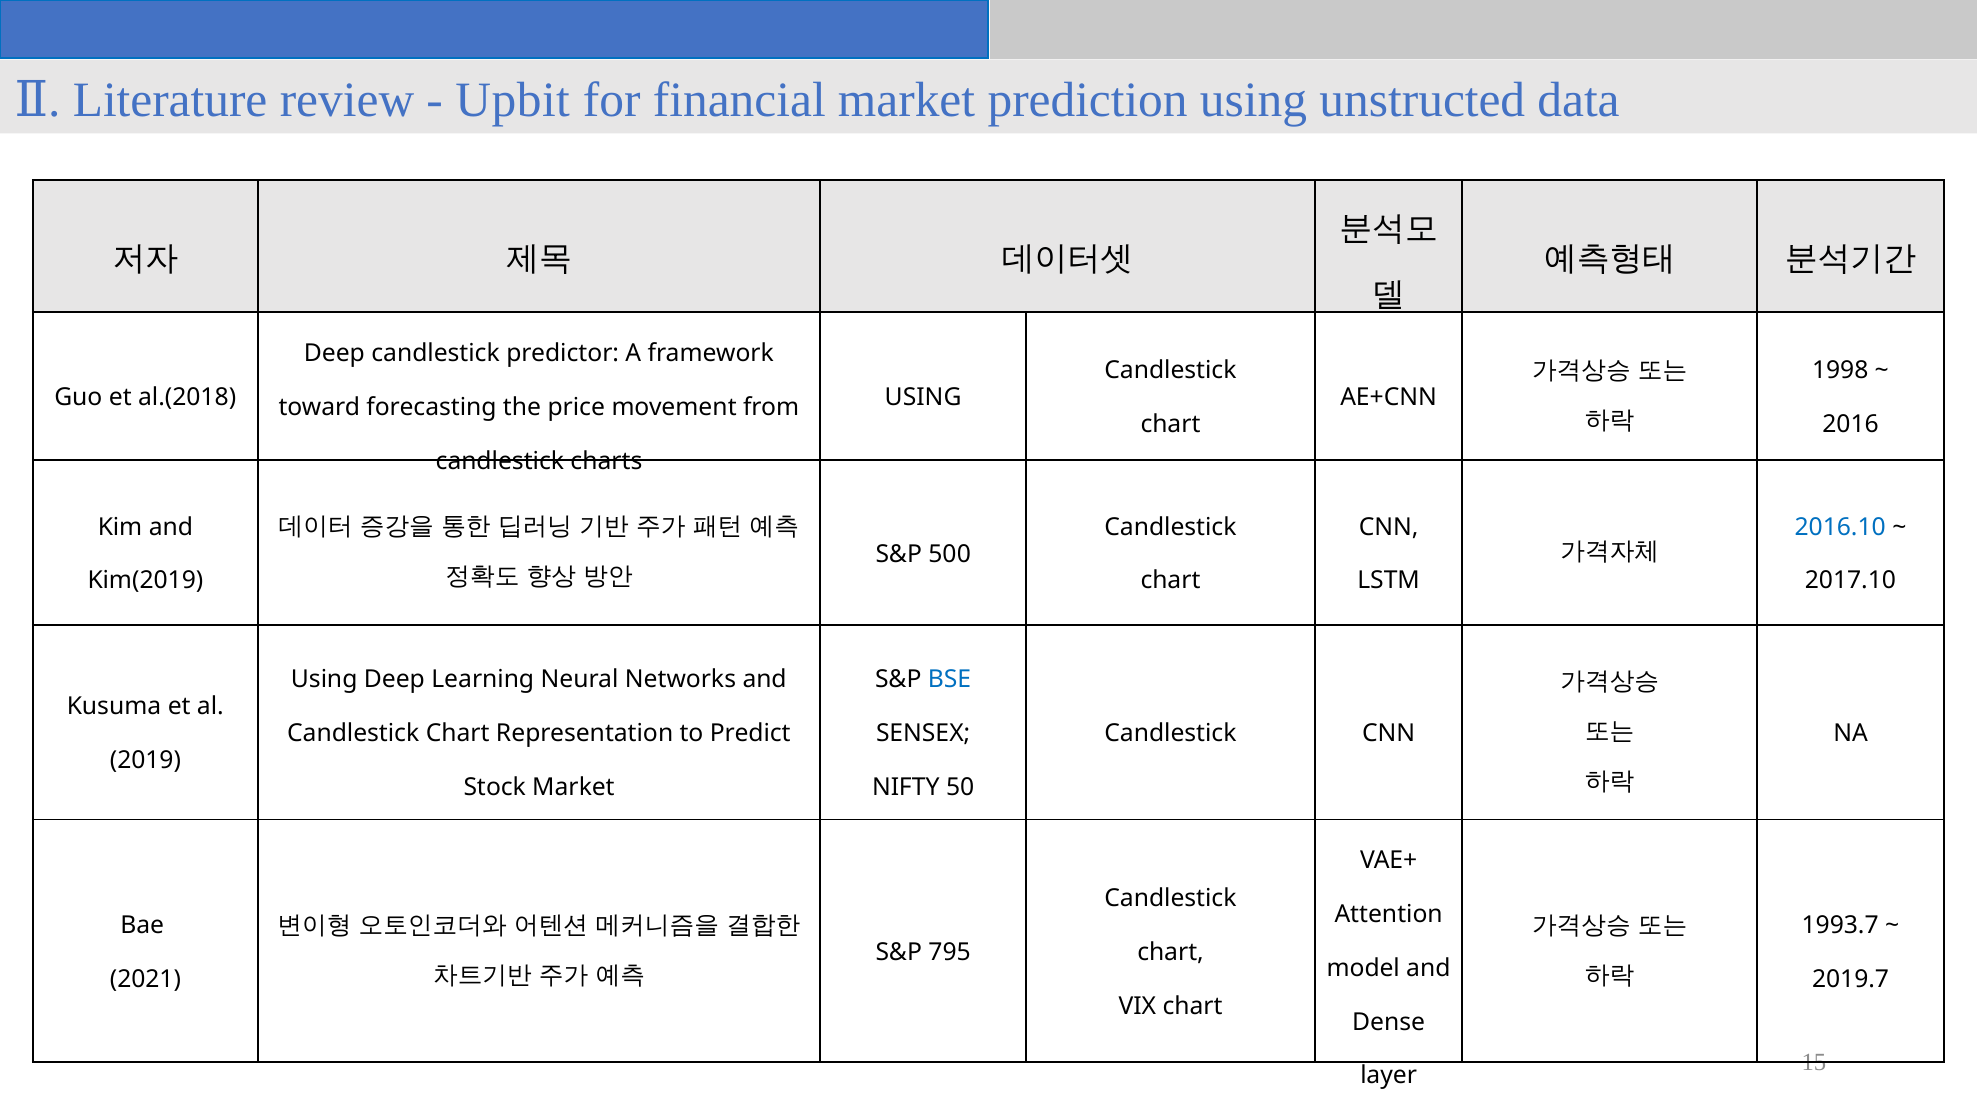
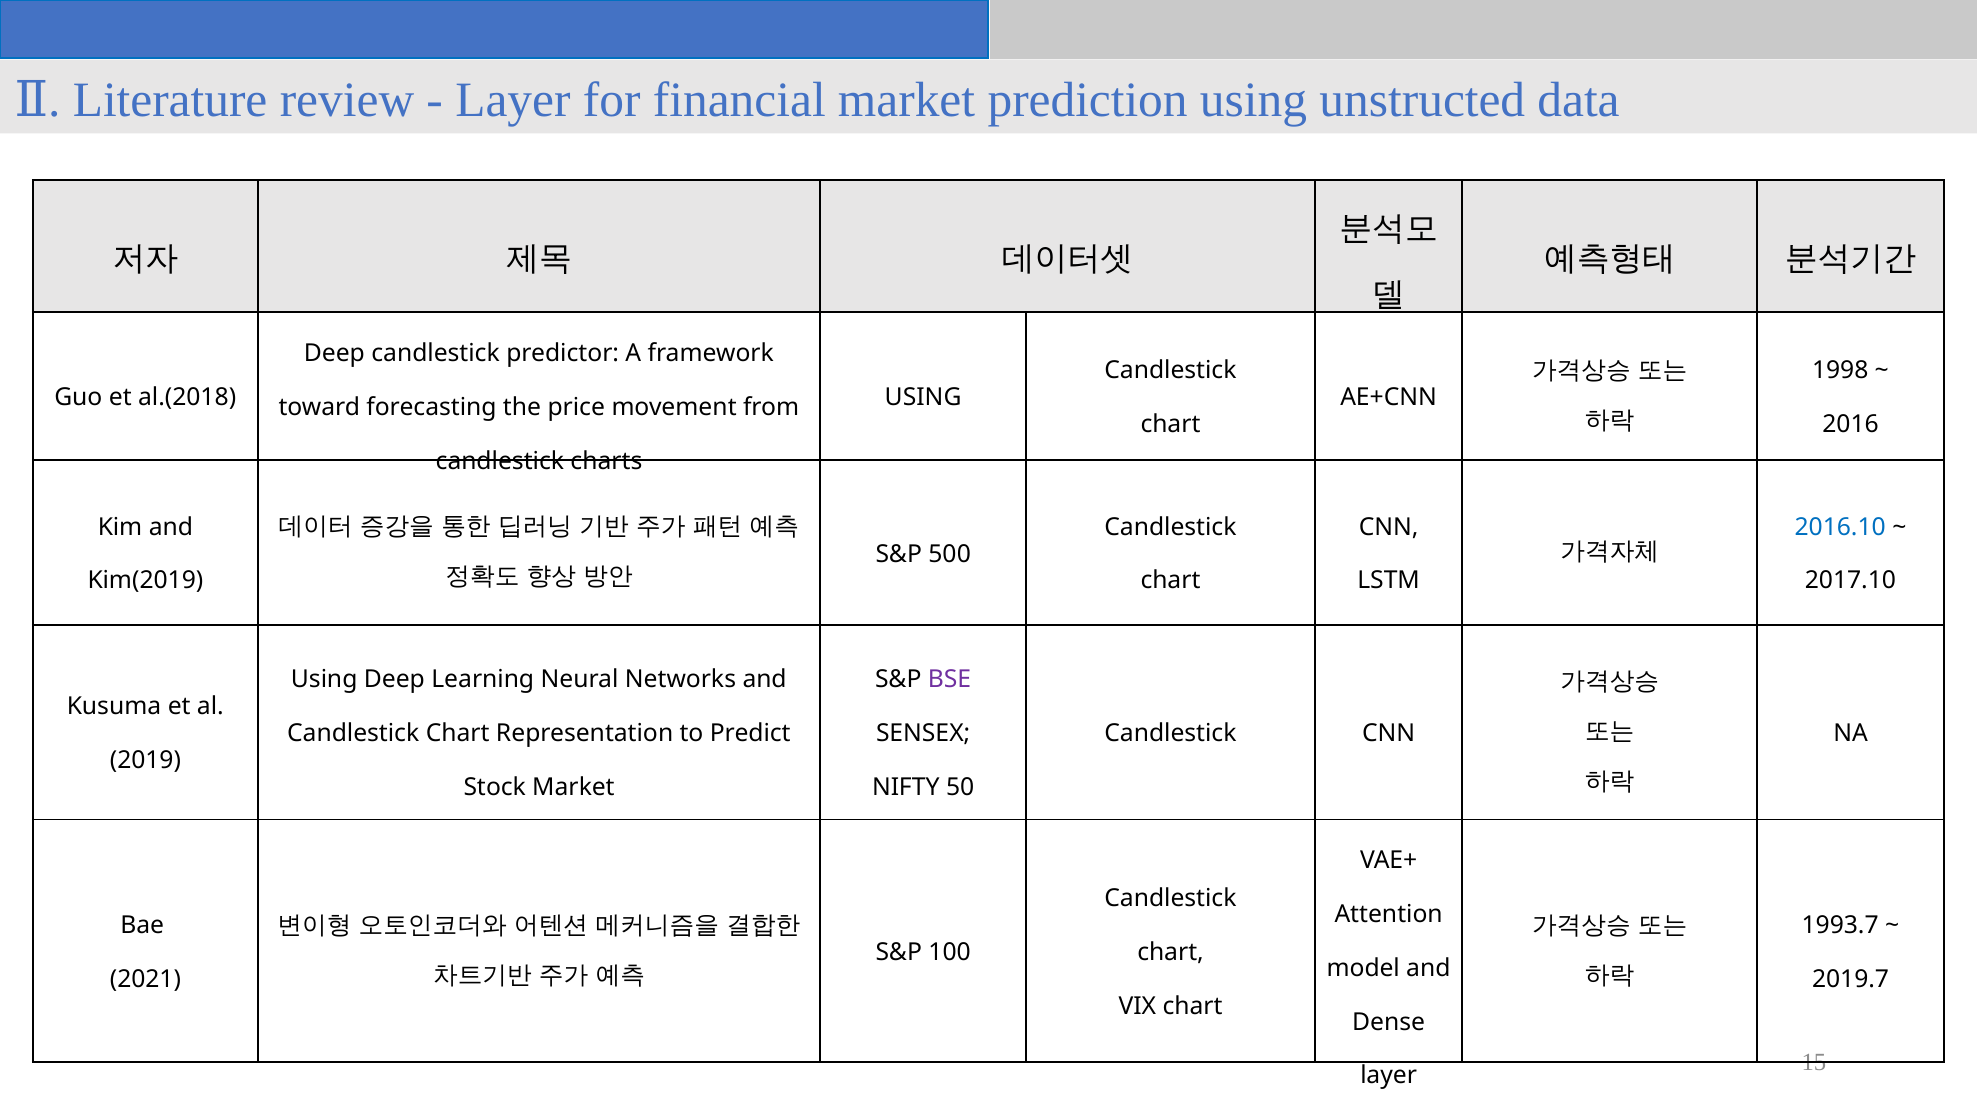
Upbit at (513, 100): Upbit -> Layer
BSE colour: blue -> purple
795: 795 -> 100
